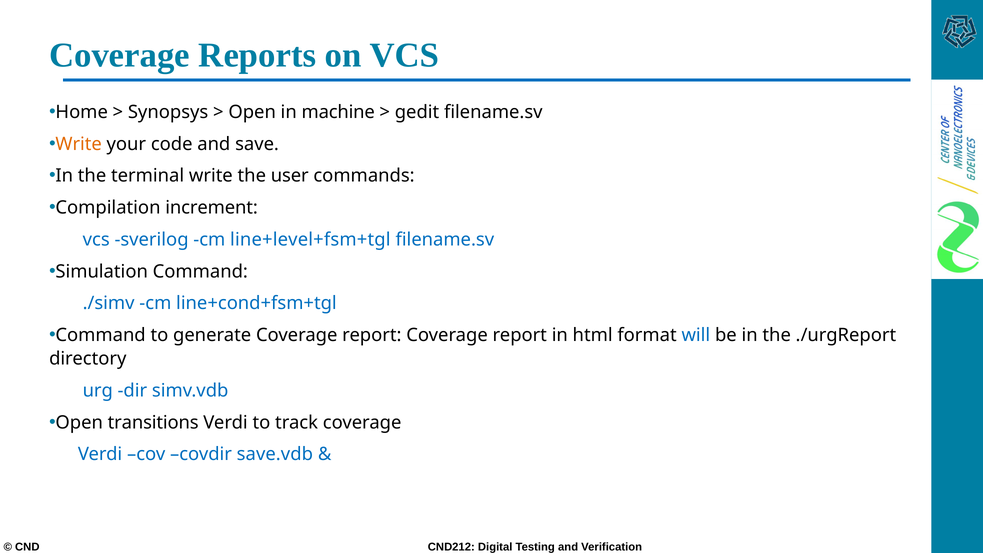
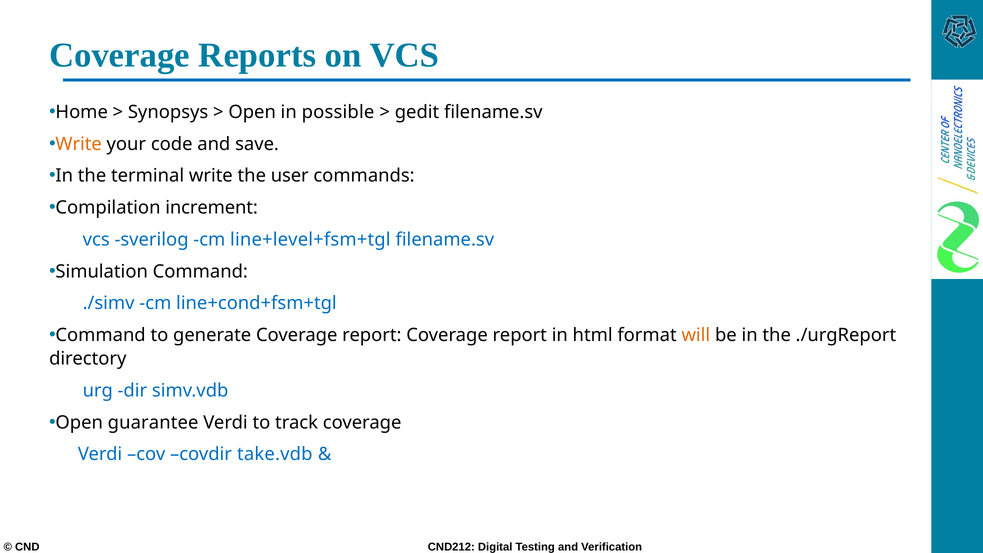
machine: machine -> possible
will colour: blue -> orange
transitions: transitions -> guarantee
save.vdb: save.vdb -> take.vdb
